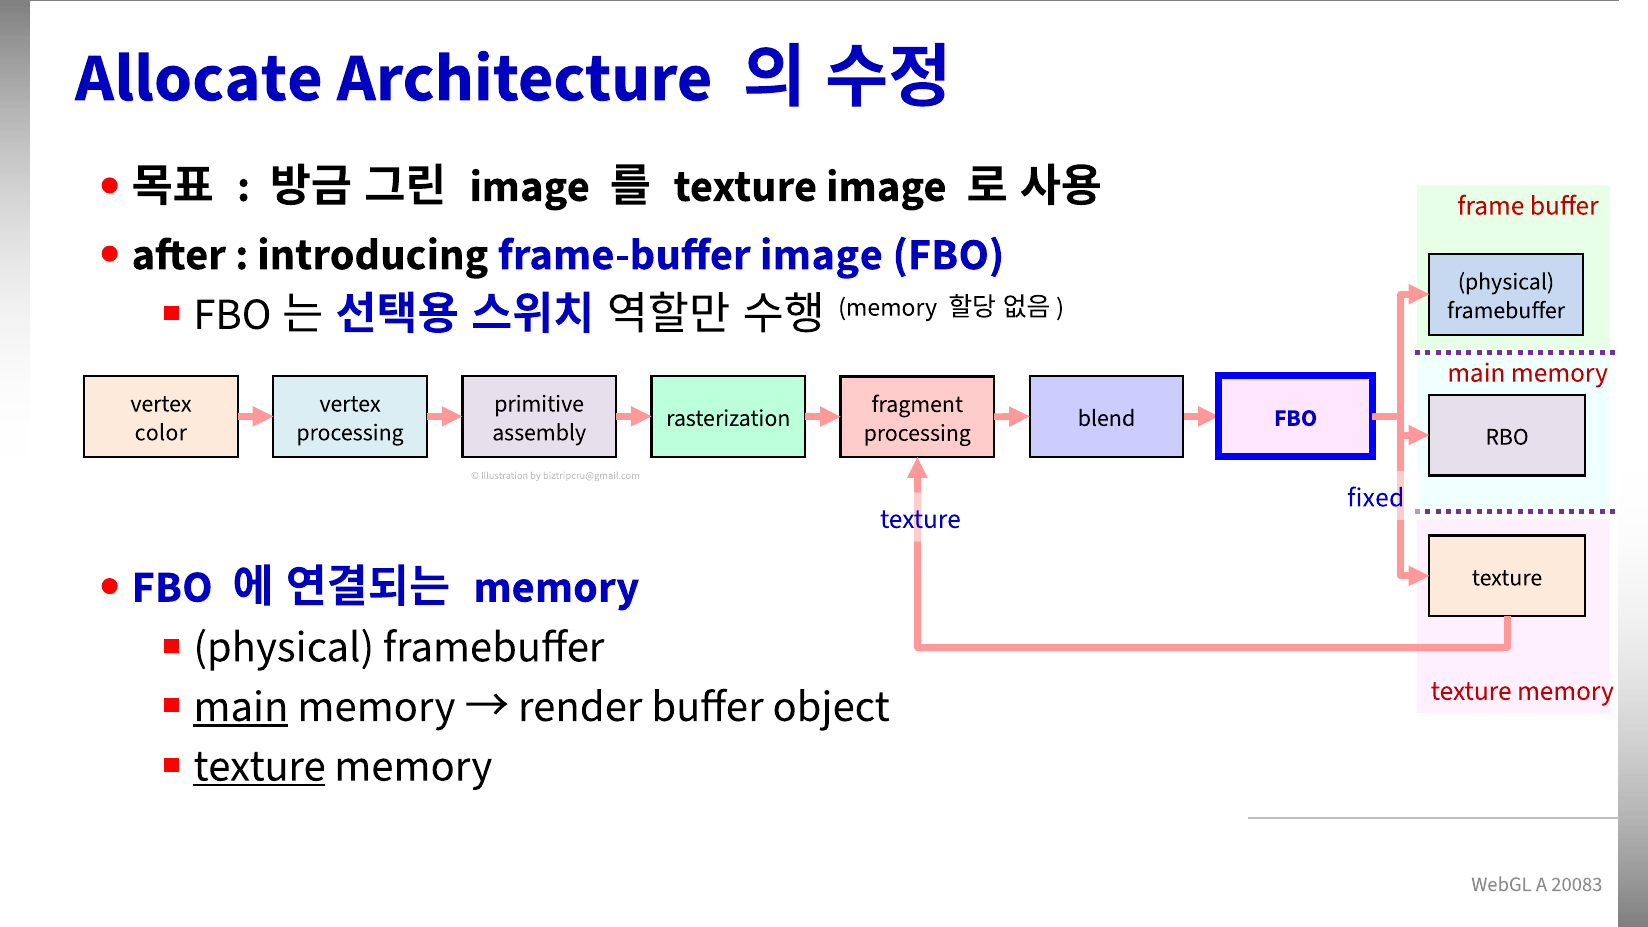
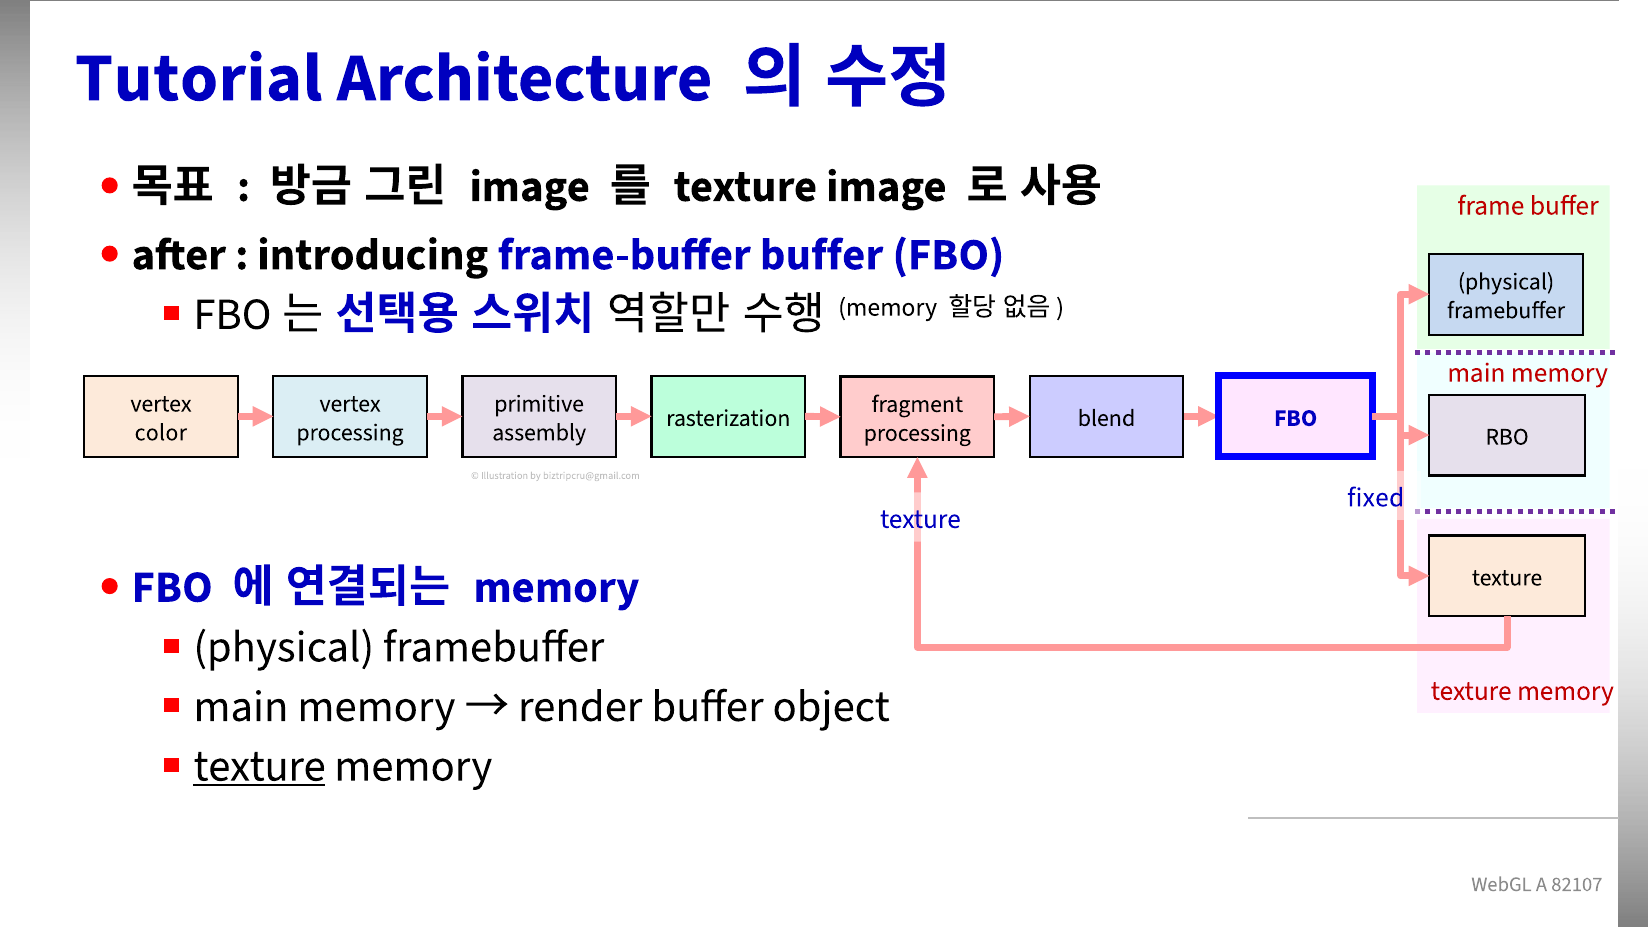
Allocate: Allocate -> Tutorial
frame-buffer image: image -> buffer
main at (241, 706) underline: present -> none
20083: 20083 -> 82107
